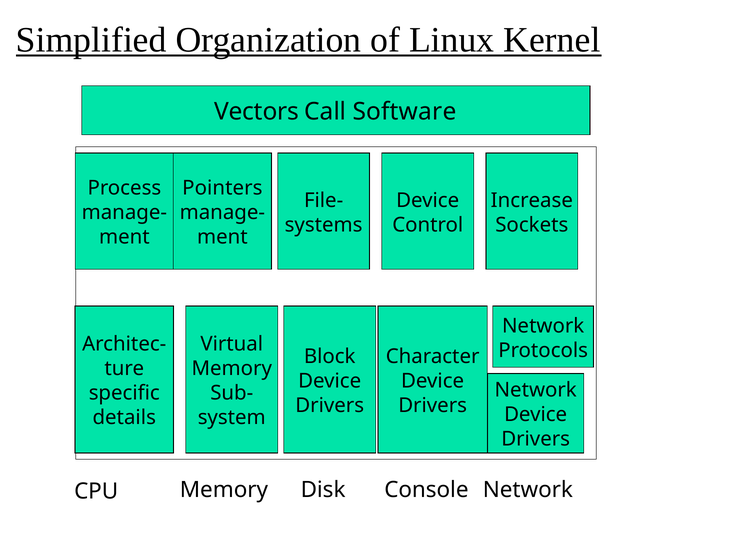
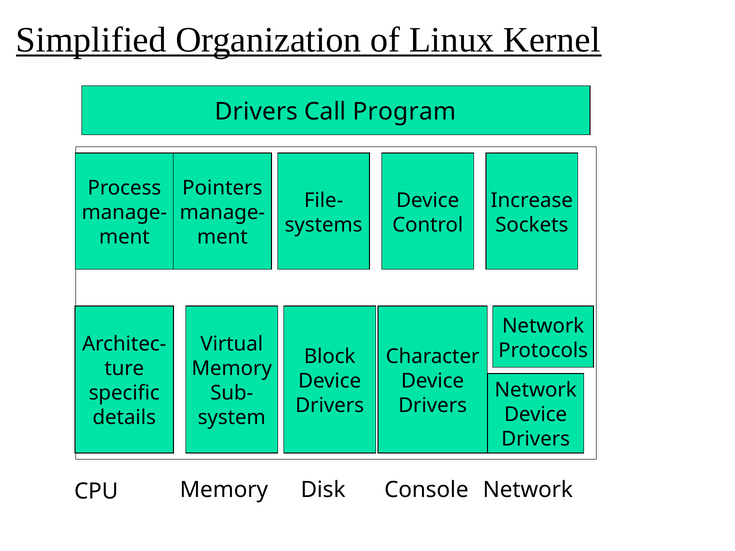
Vectors at (257, 112): Vectors -> Drivers
Software: Software -> Program
